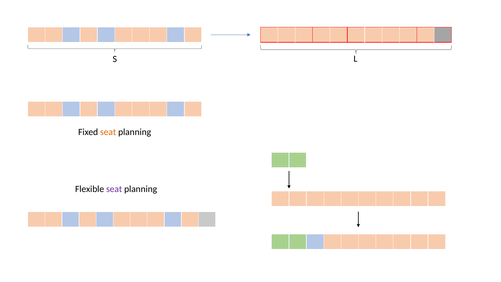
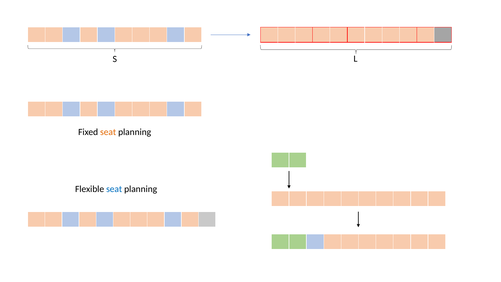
seat at (114, 189) colour: purple -> blue
